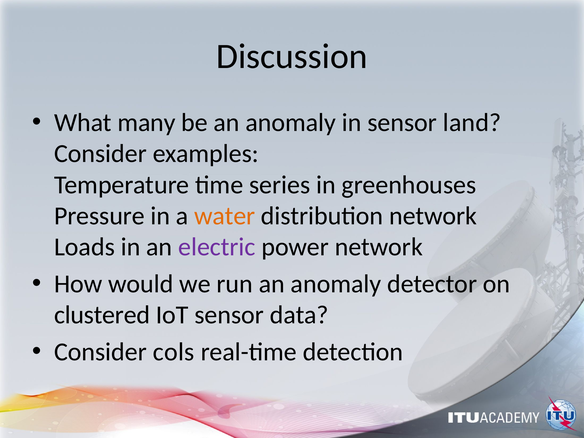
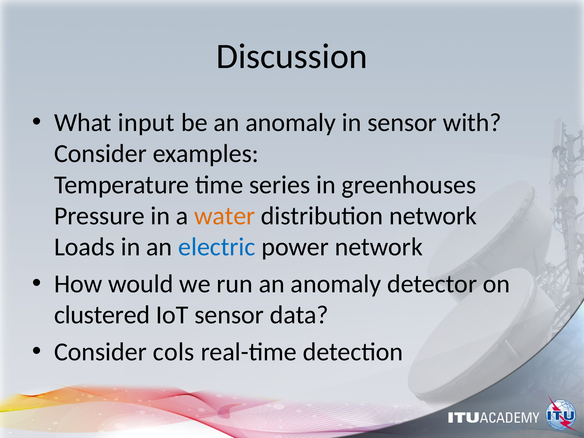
many: many -> input
land: land -> with
electric colour: purple -> blue
